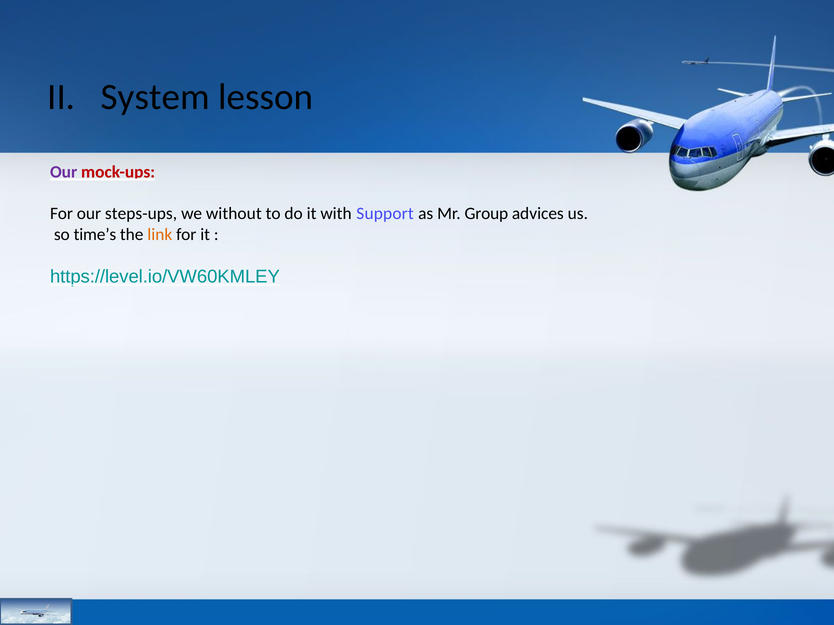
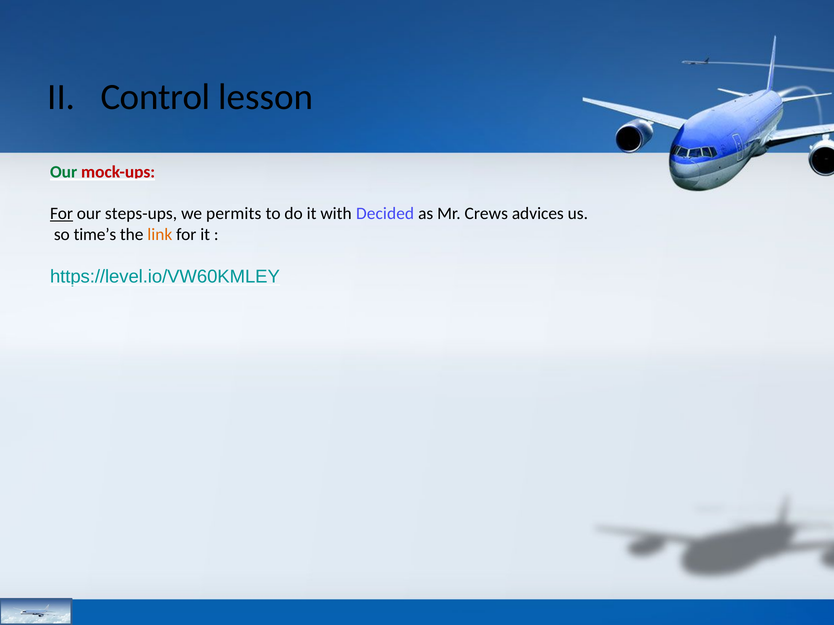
System: System -> Control
Our at (64, 172) colour: purple -> green
For at (61, 214) underline: none -> present
without: without -> permits
Support: Support -> Decided
Group: Group -> Crews
